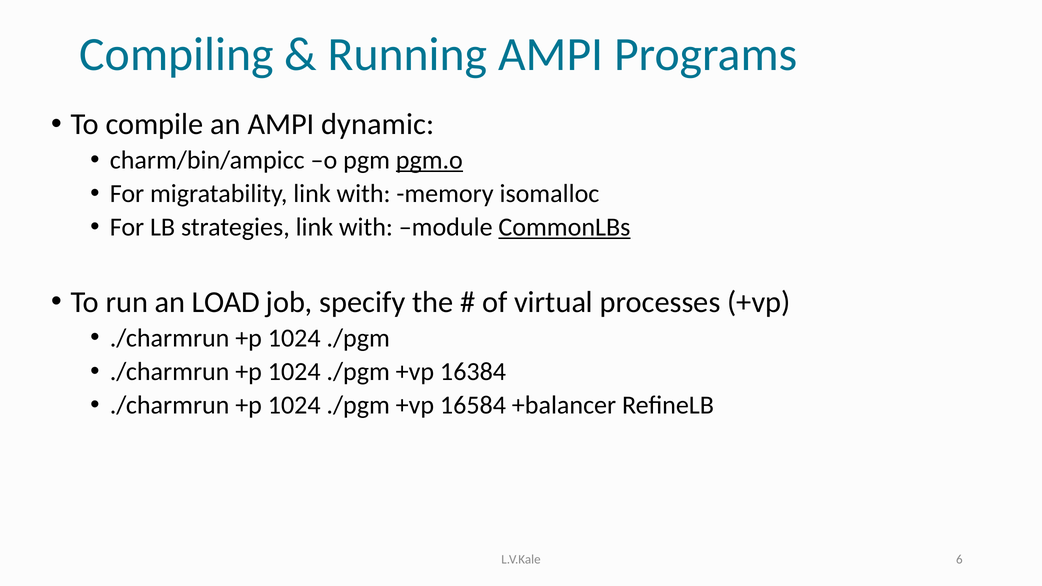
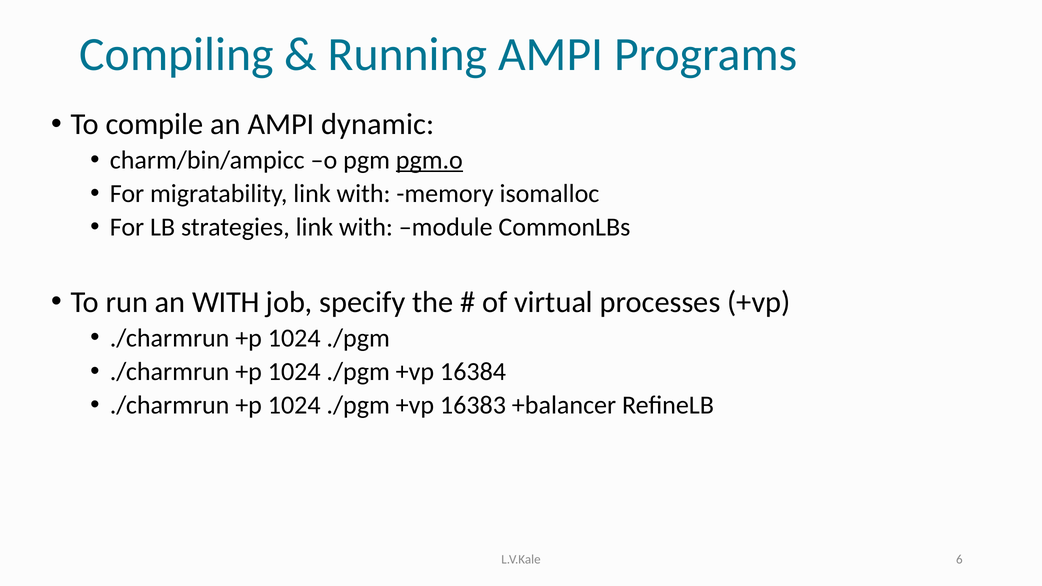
CommonLBs underline: present -> none
an LOAD: LOAD -> WITH
16584: 16584 -> 16383
